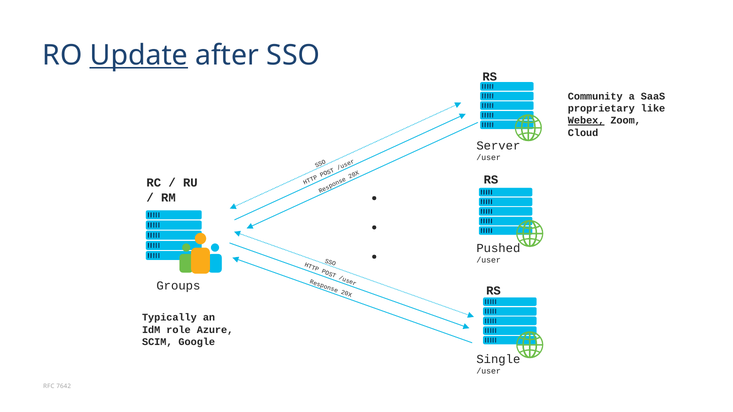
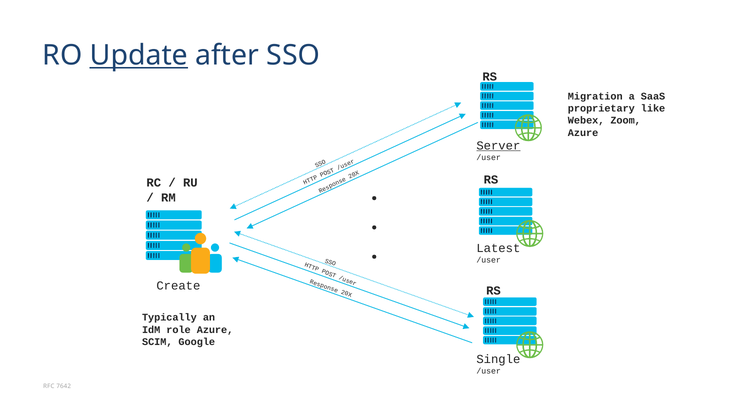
Community: Community -> Migration
Webex underline: present -> none
Cloud at (583, 133): Cloud -> Azure
Server underline: none -> present
Pushed: Pushed -> Latest
Groups: Groups -> Create
